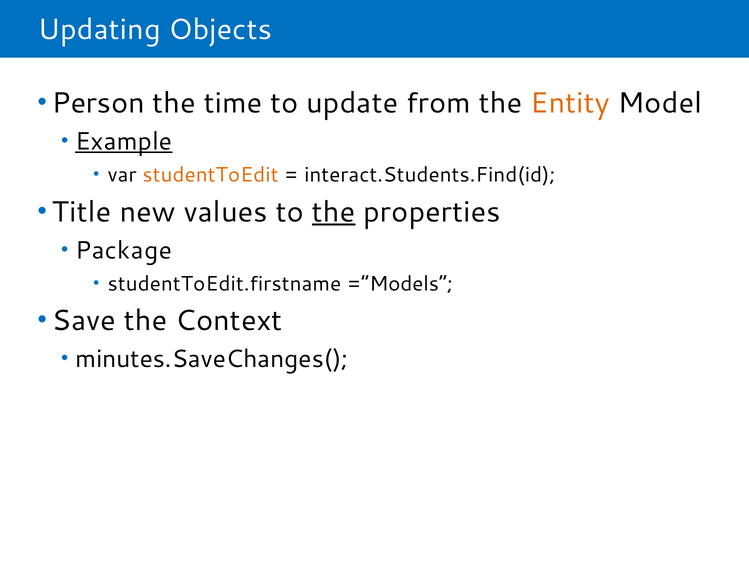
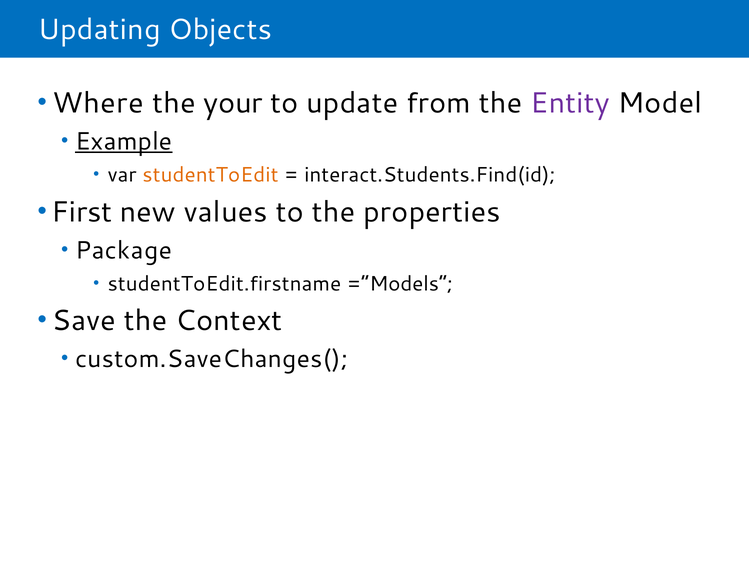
Person: Person -> Where
time: time -> your
Entity colour: orange -> purple
Title: Title -> First
the at (334, 212) underline: present -> none
minutes.SaveChanges(: minutes.SaveChanges( -> custom.SaveChanges(
